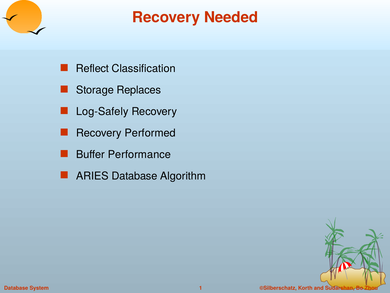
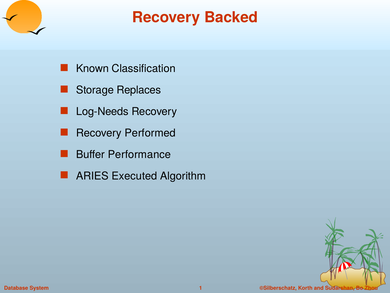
Needed: Needed -> Backed
Reflect: Reflect -> Known
Log-Safely: Log-Safely -> Log-Needs
ARIES Database: Database -> Executed
